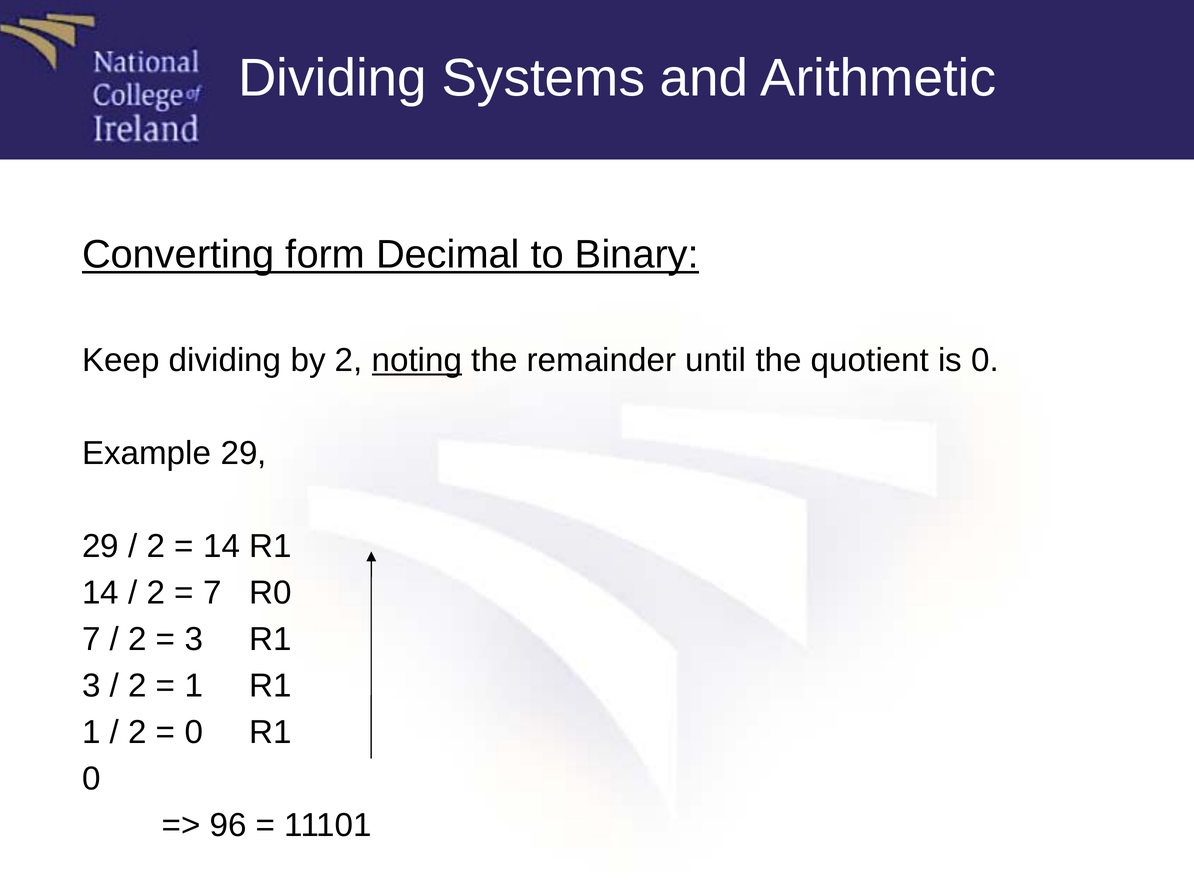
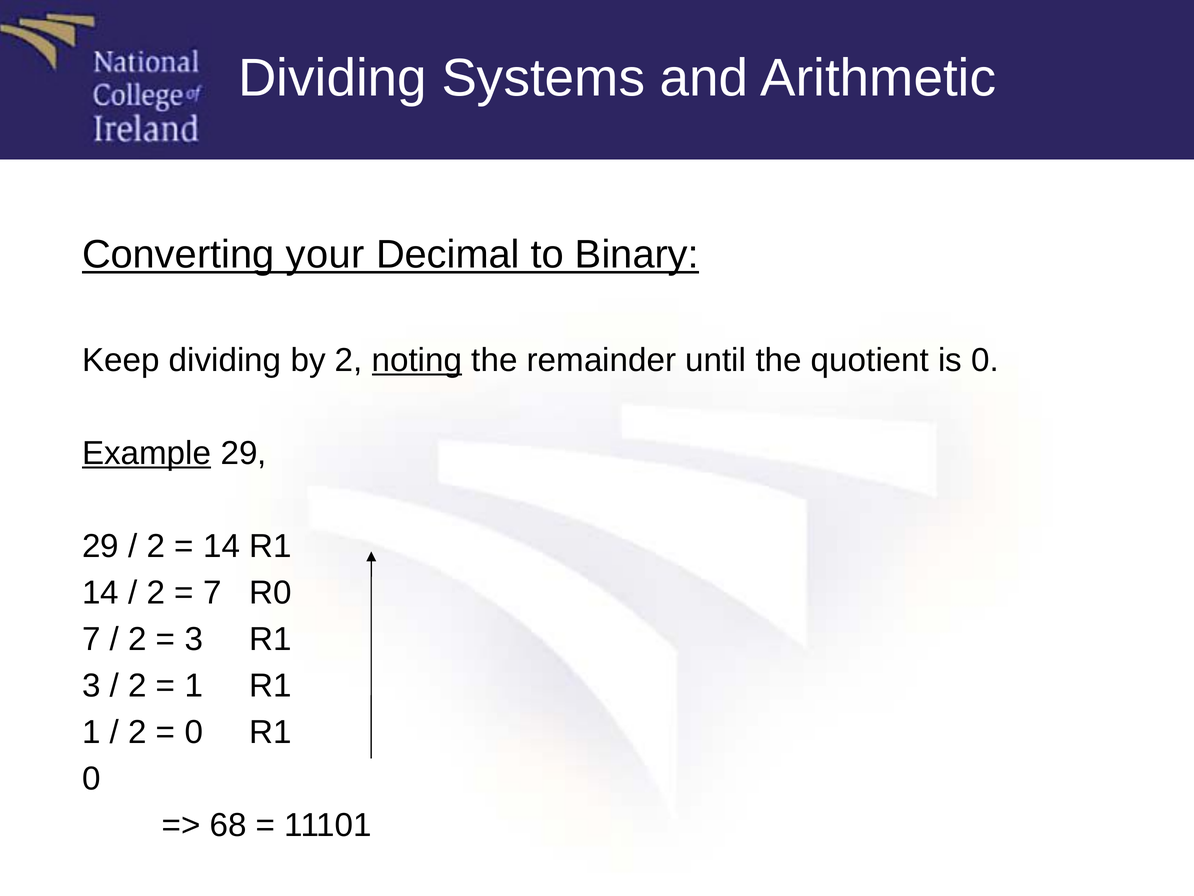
form: form -> your
Example underline: none -> present
96: 96 -> 68
